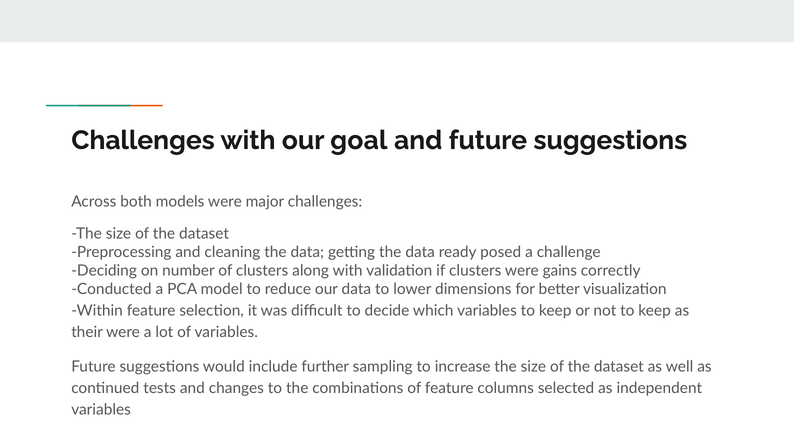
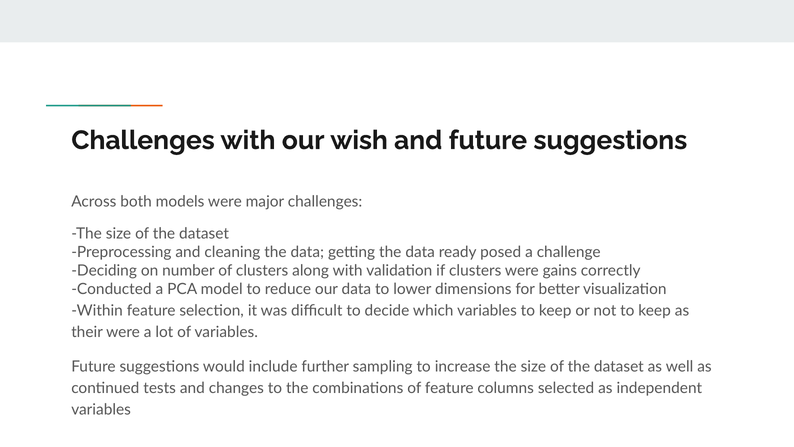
goal: goal -> wish
